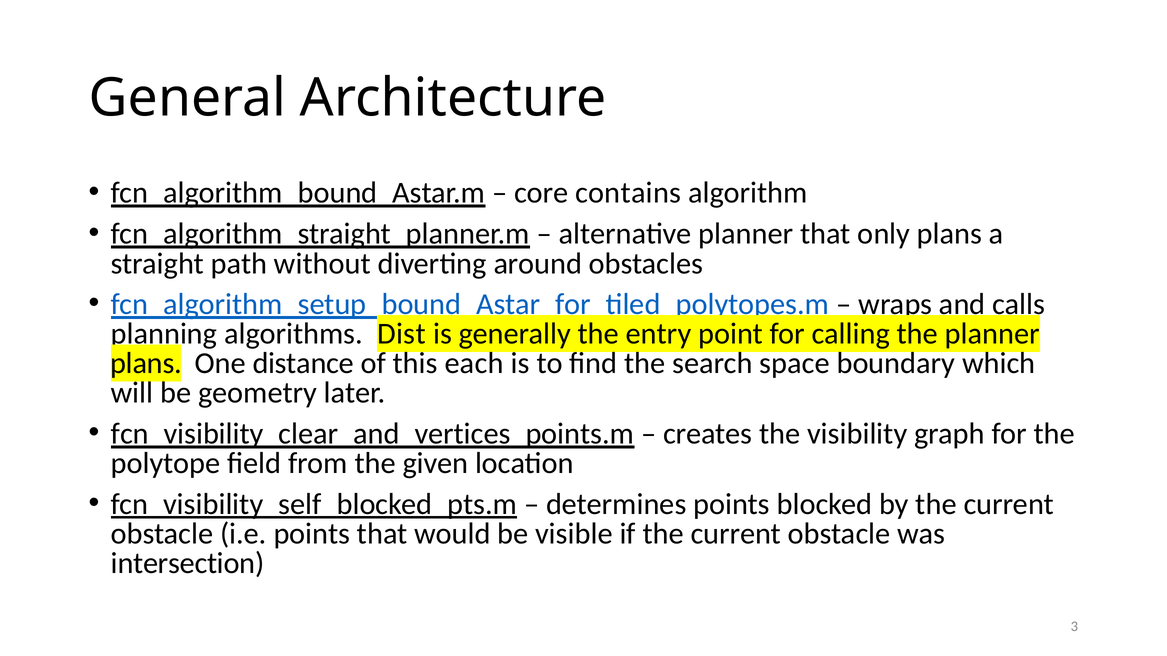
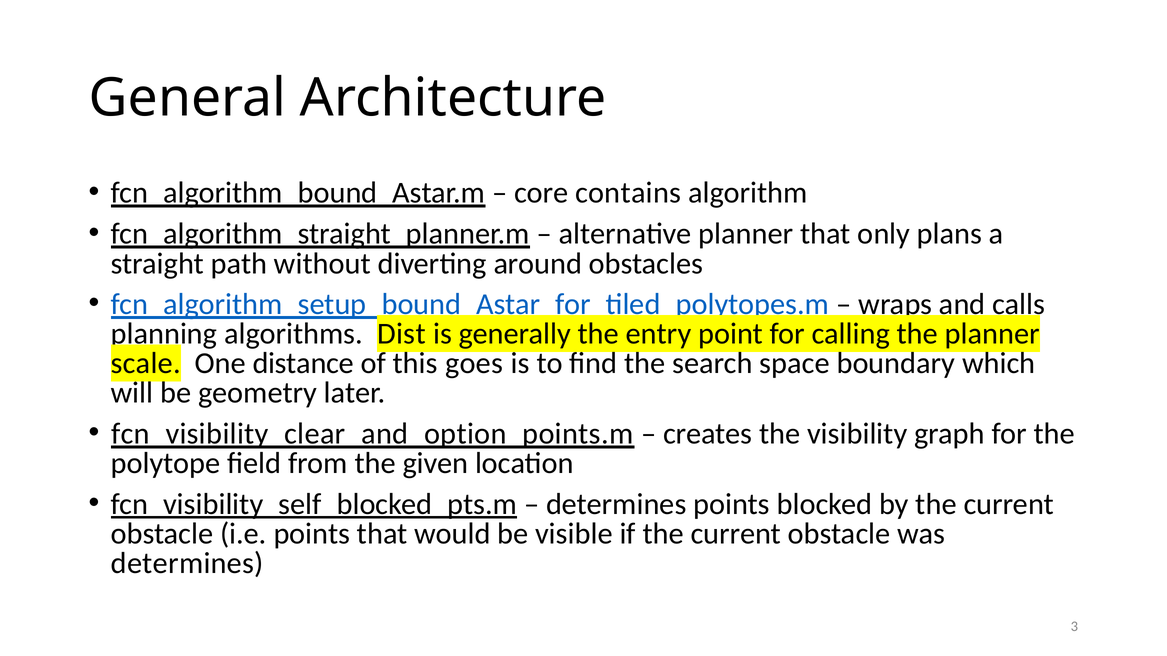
plans at (146, 364): plans -> scale
each: each -> goes
fcn_visibility_clear_and_vertices_points.m: fcn_visibility_clear_and_vertices_points.m -> fcn_visibility_clear_and_option_points.m
intersection at (188, 564): intersection -> determines
